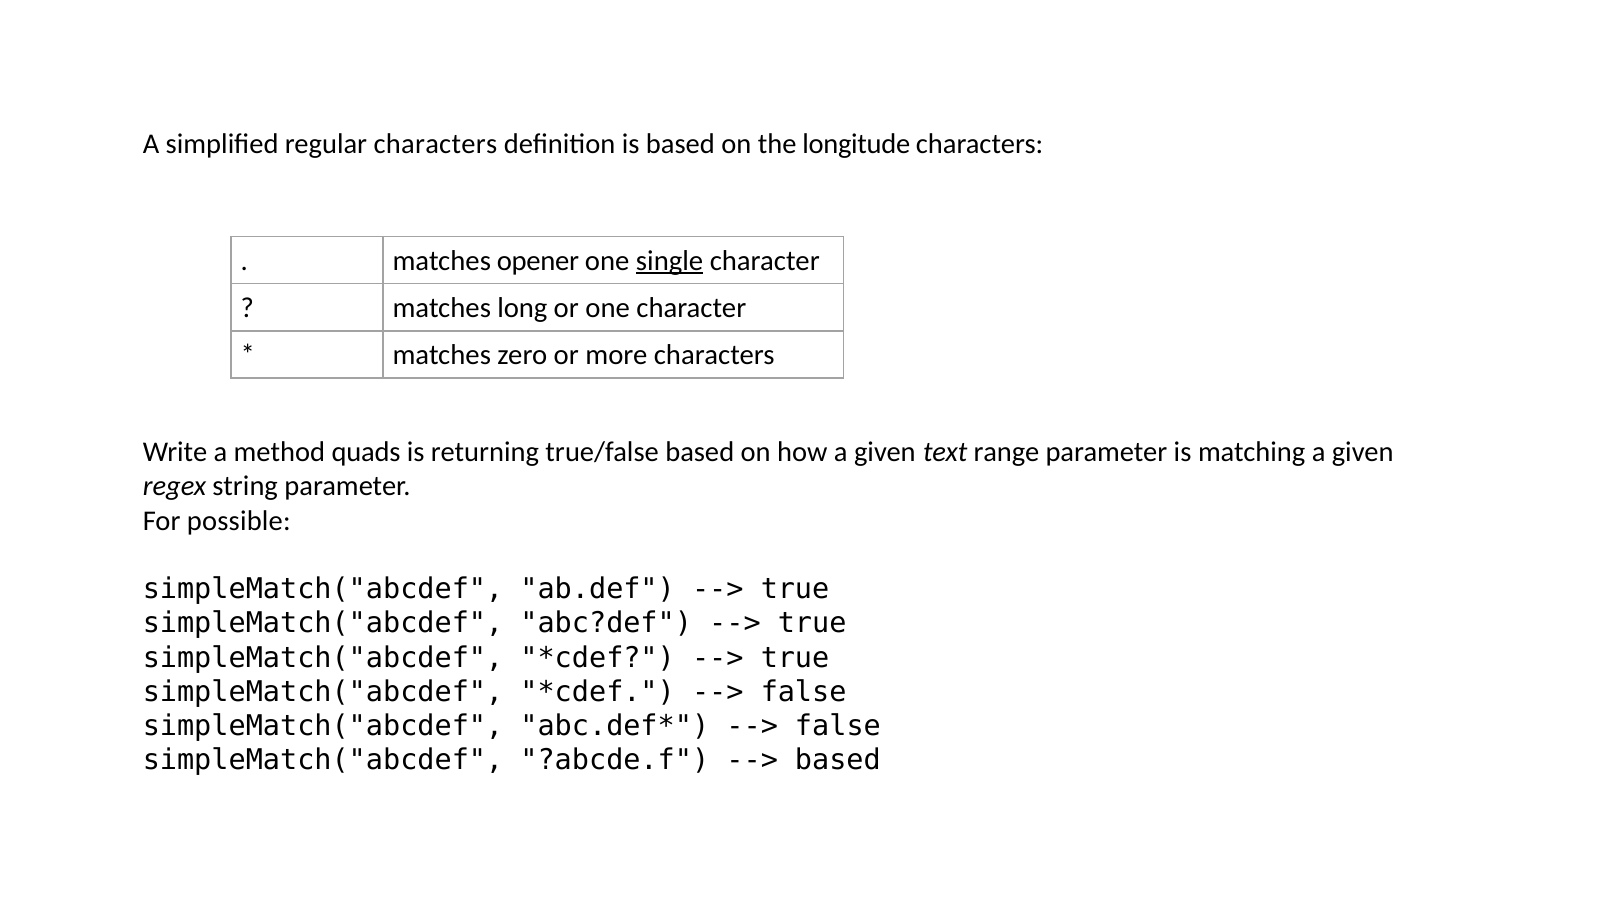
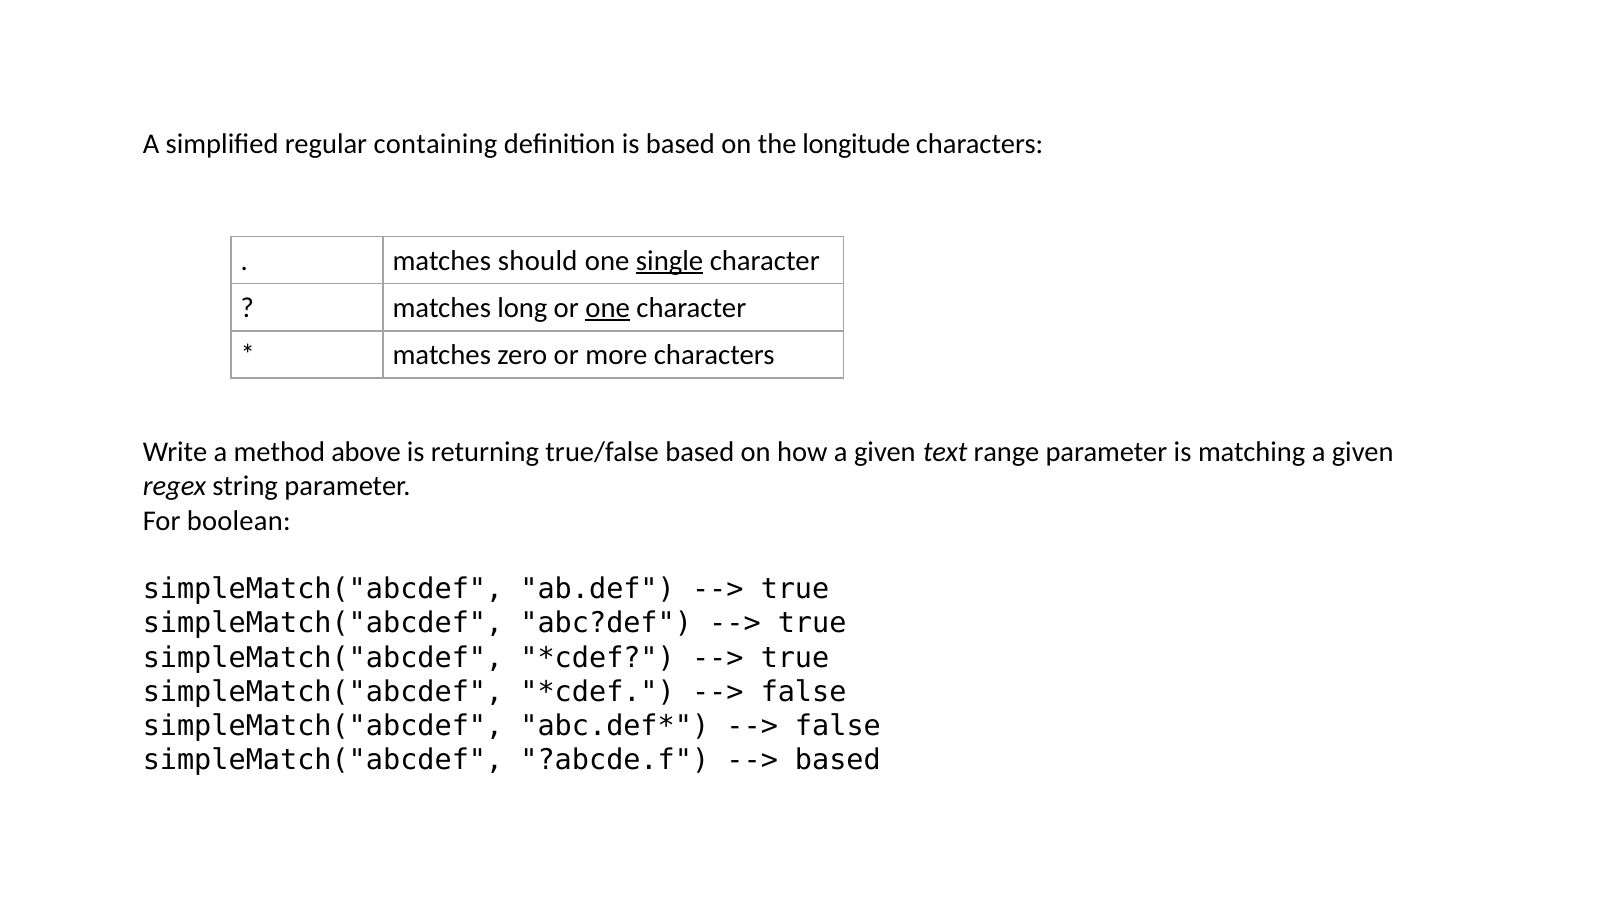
regular characters: characters -> containing
opener: opener -> should
one at (608, 308) underline: none -> present
quads: quads -> above
possible: possible -> boolean
